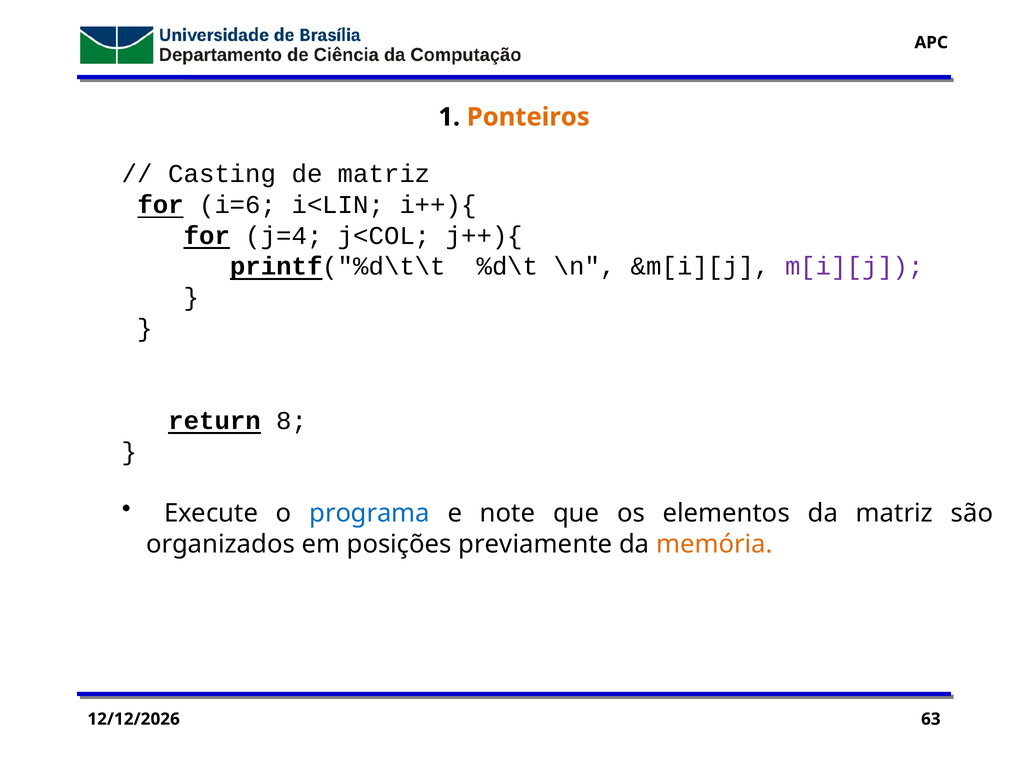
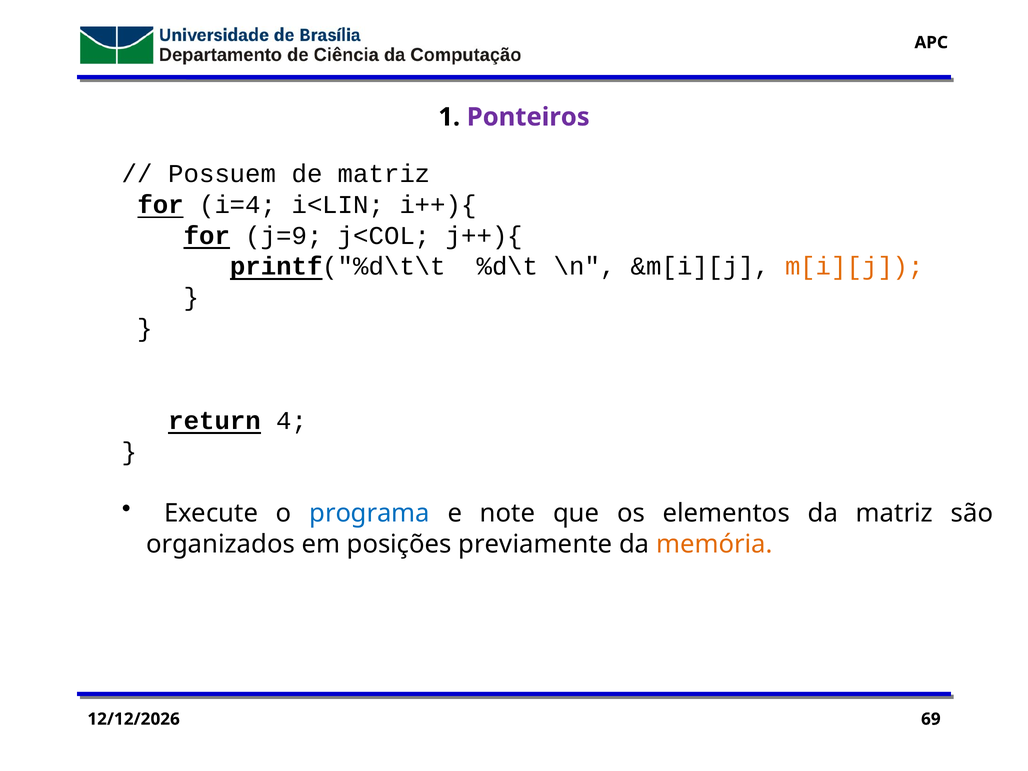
Ponteiros colour: orange -> purple
Casting: Casting -> Possuem
i=6: i=6 -> i=4
j=4: j=4 -> j=9
m[i][j colour: purple -> orange
8: 8 -> 4
63: 63 -> 69
